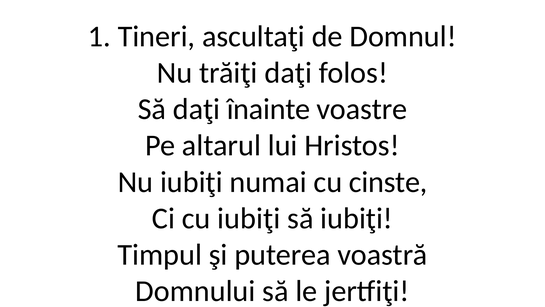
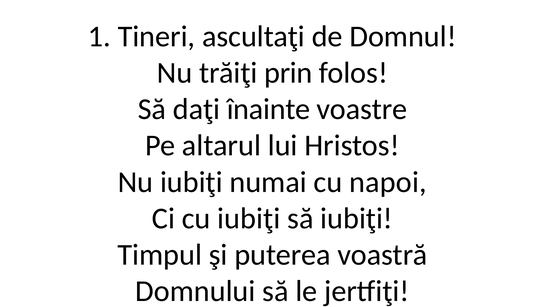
trăiţi daţi: daţi -> prin
cinste: cinste -> napoi
